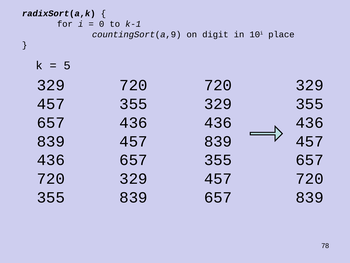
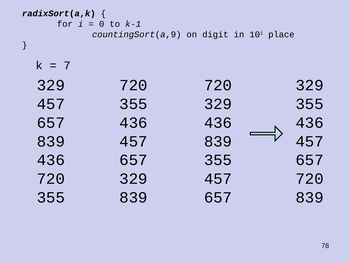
5: 5 -> 7
